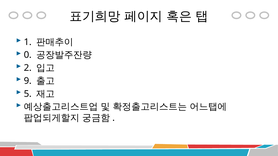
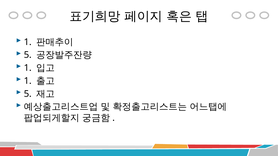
0 at (28, 55): 0 -> 5
2 at (28, 68): 2 -> 1
9 at (28, 81): 9 -> 1
